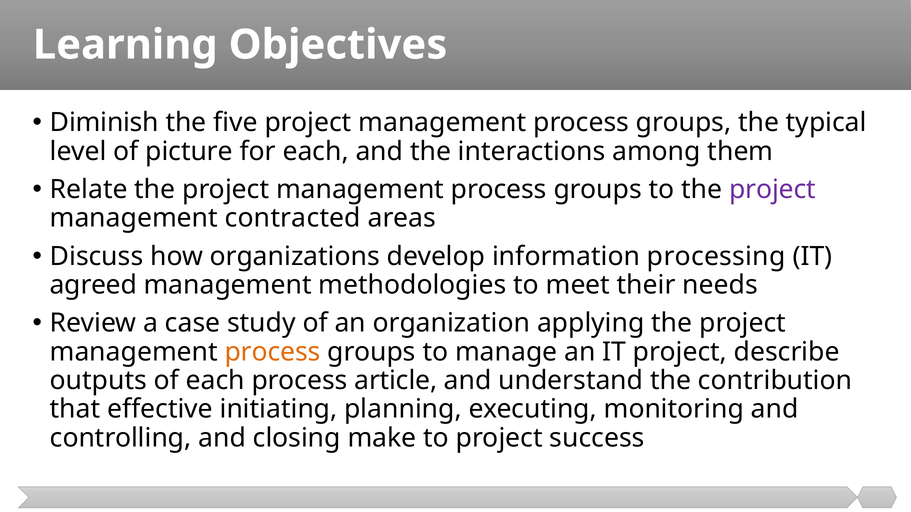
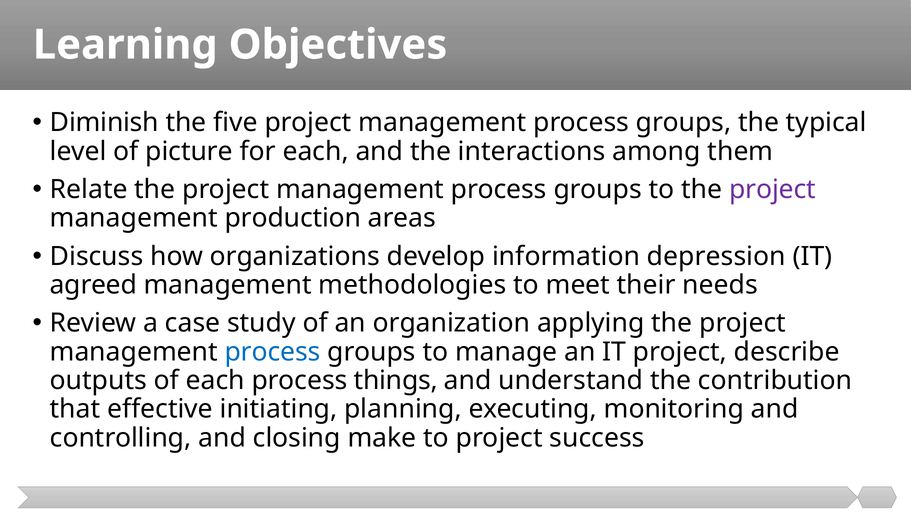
contracted: contracted -> production
processing: processing -> depression
process at (273, 352) colour: orange -> blue
article: article -> things
